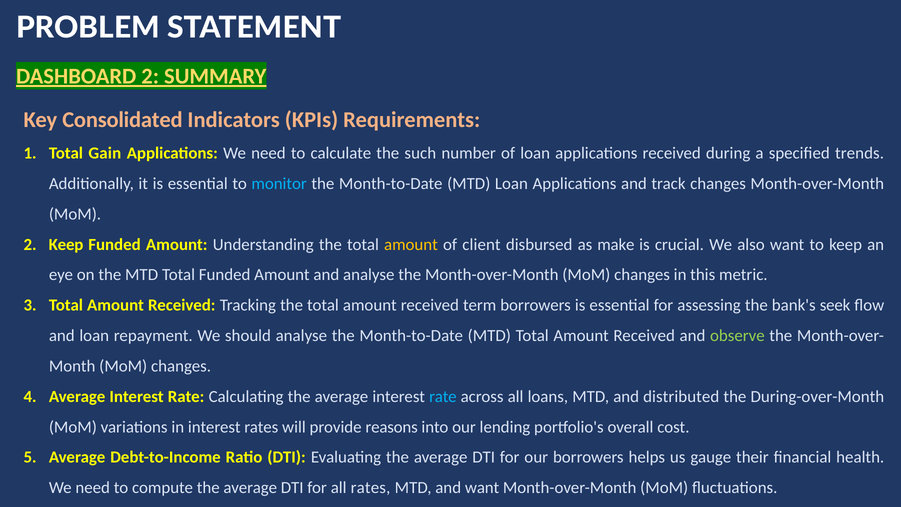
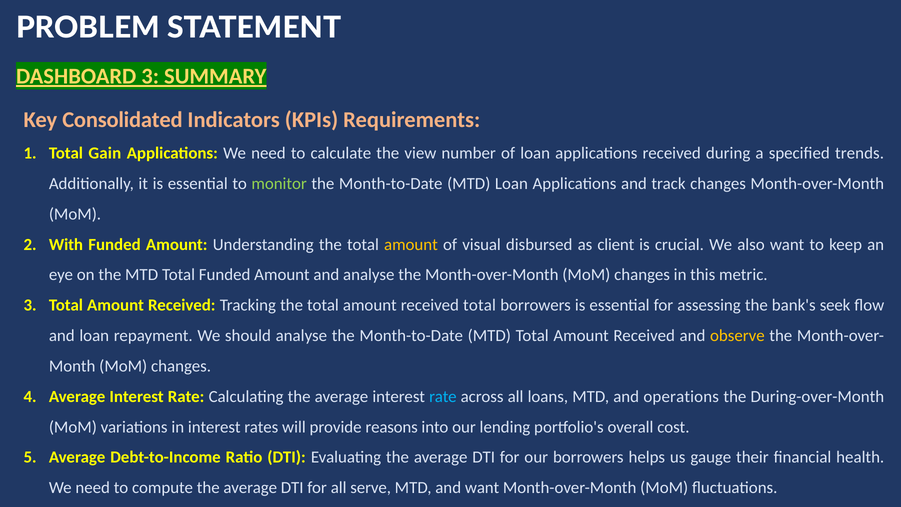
DASHBOARD 2: 2 -> 3
such: such -> view
monitor colour: light blue -> light green
Keep at (66, 244): Keep -> With
client: client -> visual
make: make -> client
received term: term -> total
observe colour: light green -> yellow
distributed: distributed -> operations
all rates: rates -> serve
